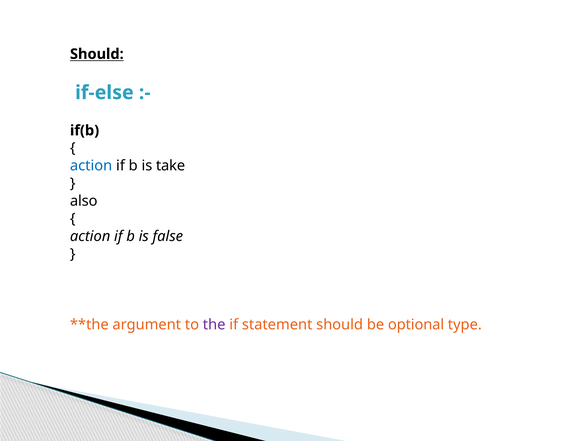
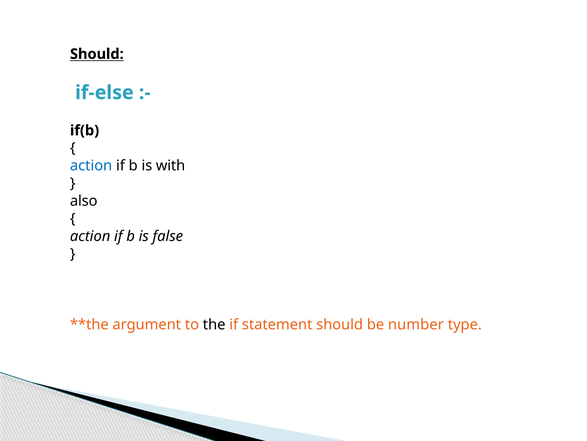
take: take -> with
the colour: purple -> black
optional: optional -> number
